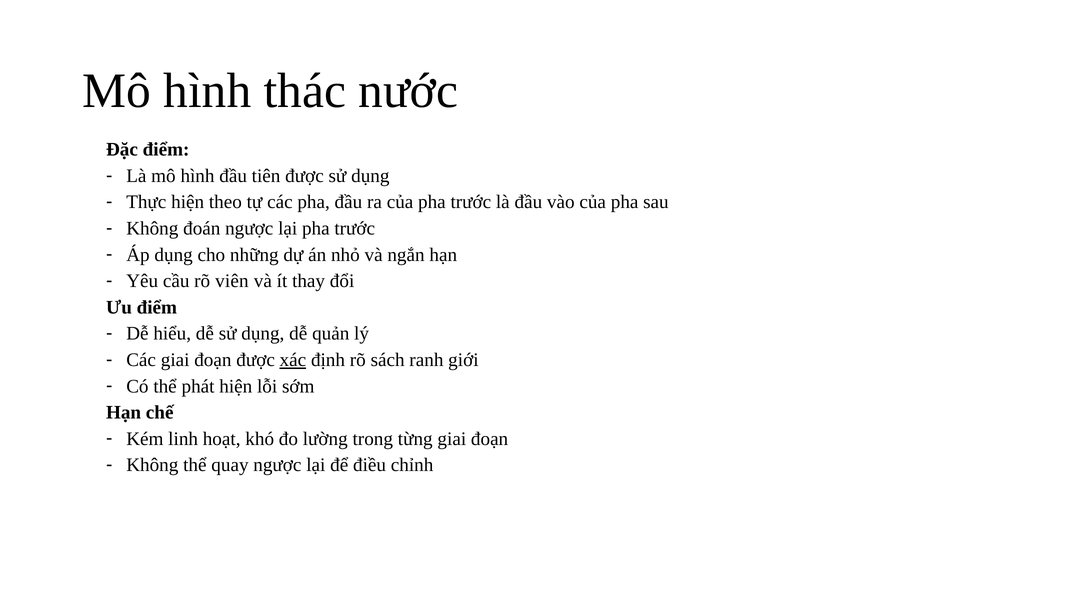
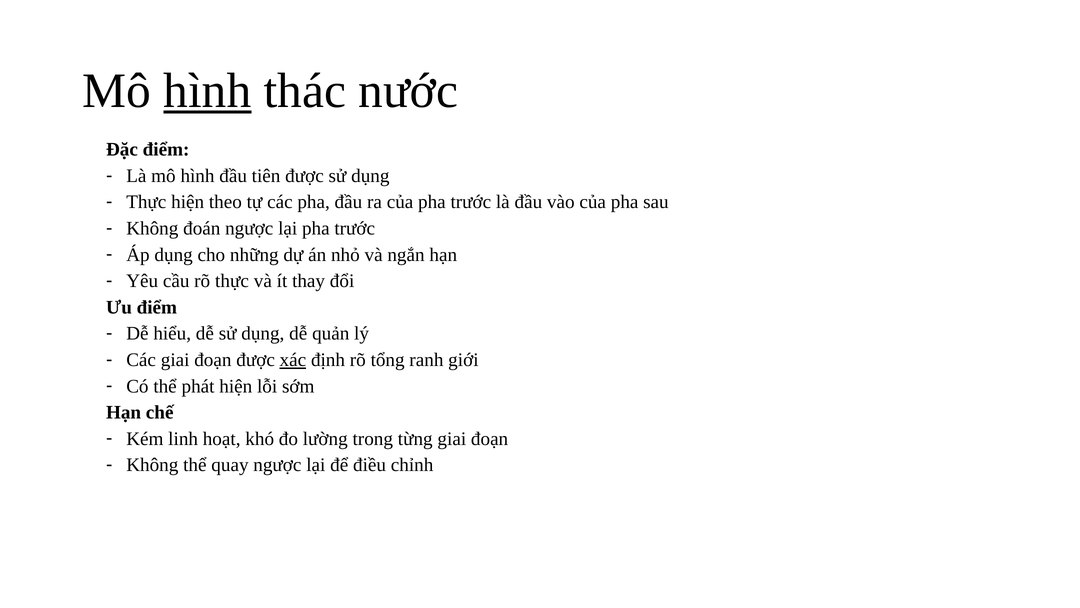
hình at (207, 91) underline: none -> present
rõ viên: viên -> thực
sách: sách -> tổng
